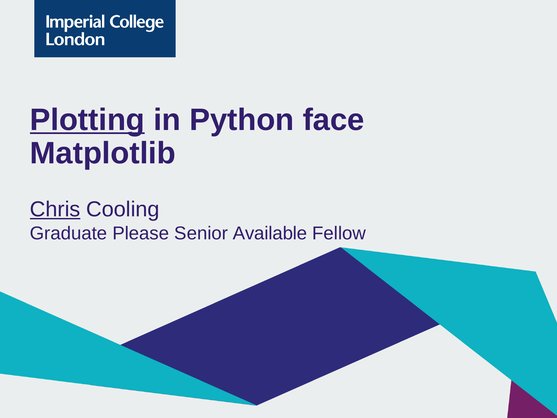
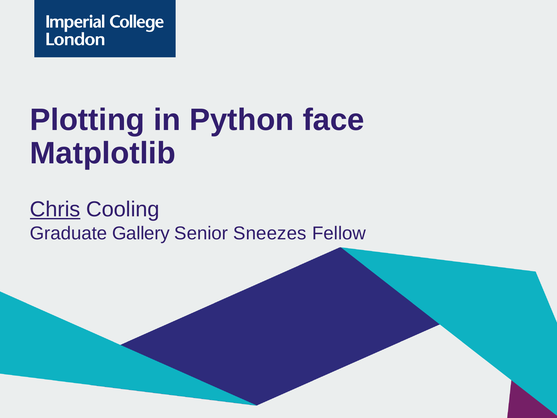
Plotting underline: present -> none
Please: Please -> Gallery
Available: Available -> Sneezes
